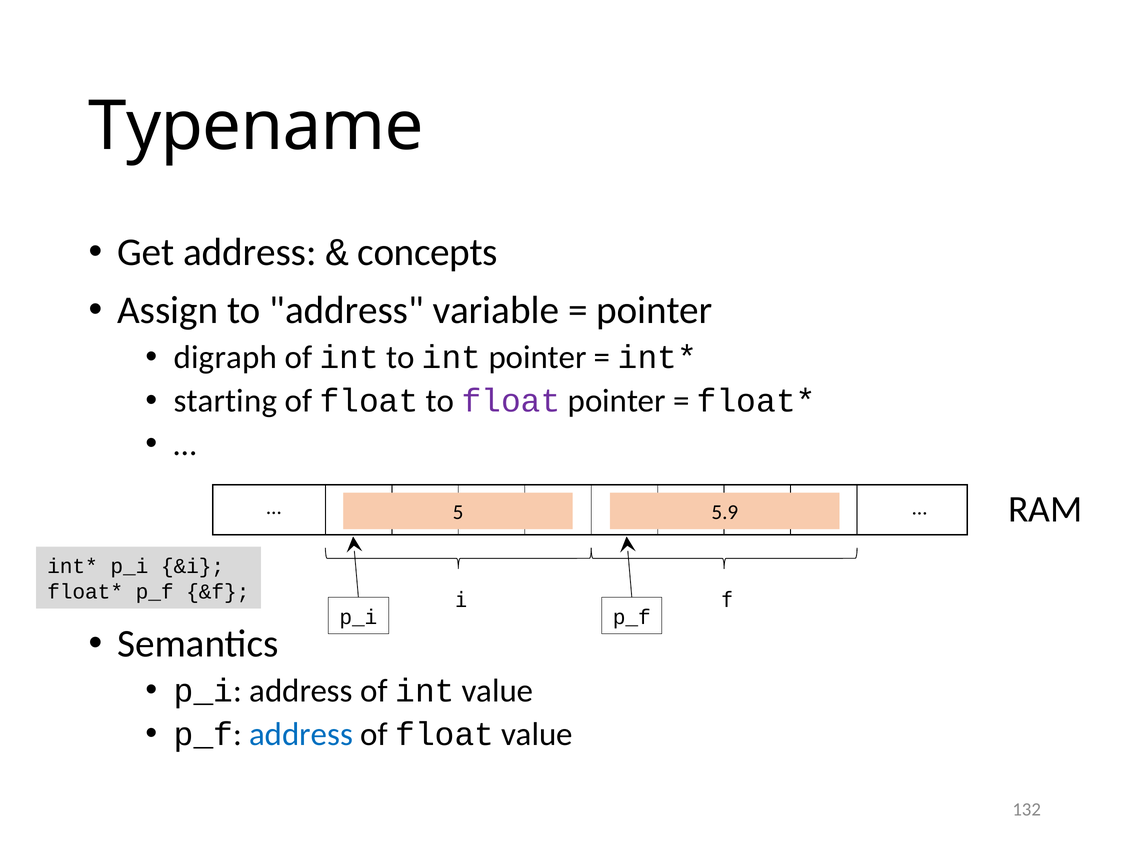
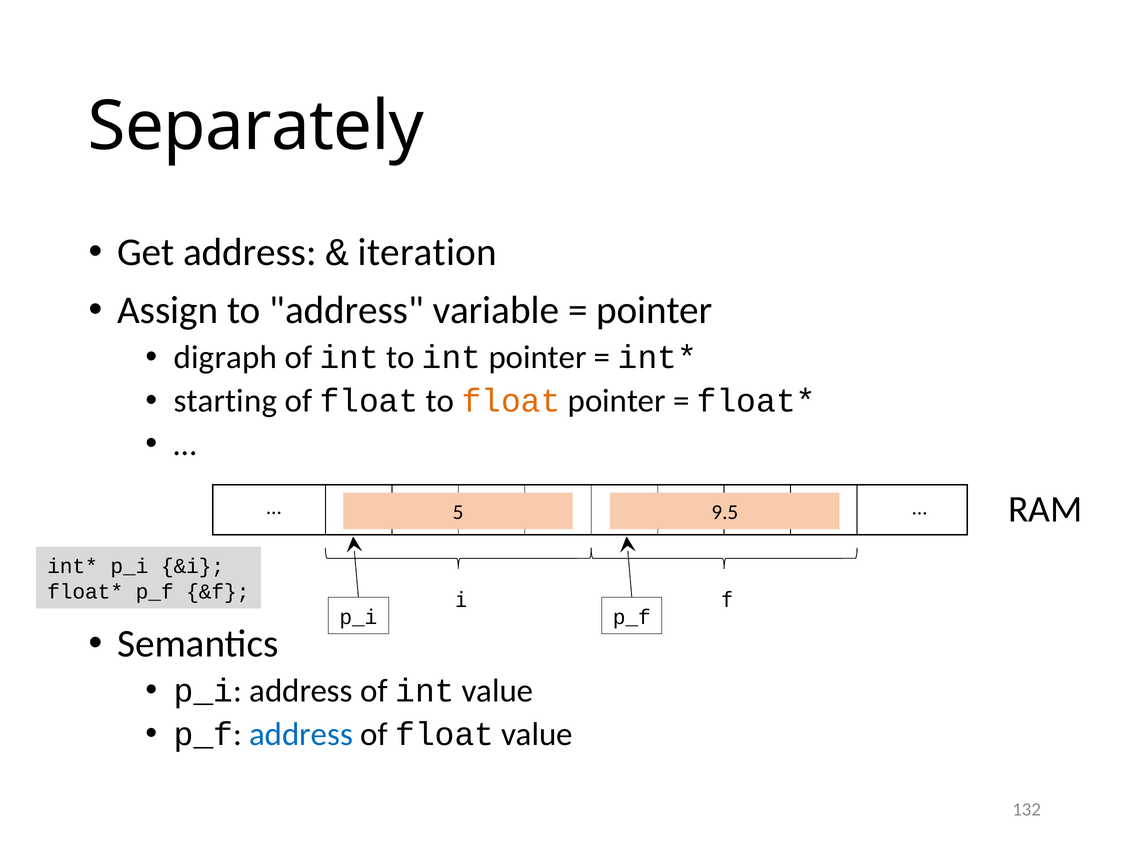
Typename: Typename -> Separately
concepts: concepts -> iteration
float at (511, 401) colour: purple -> orange
5.9: 5.9 -> 9.5
